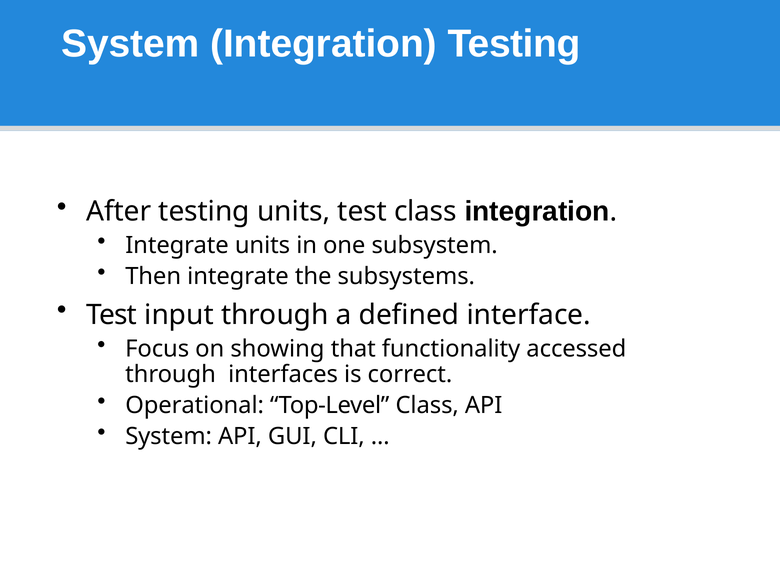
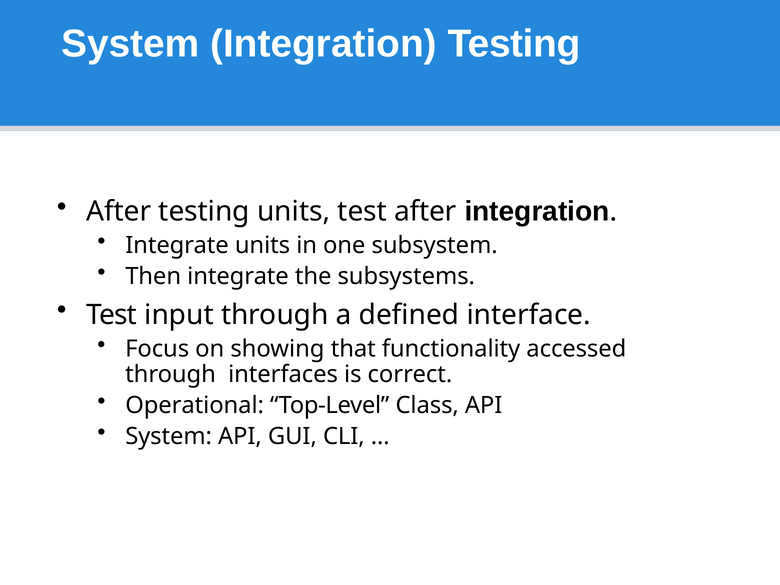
test class: class -> after
